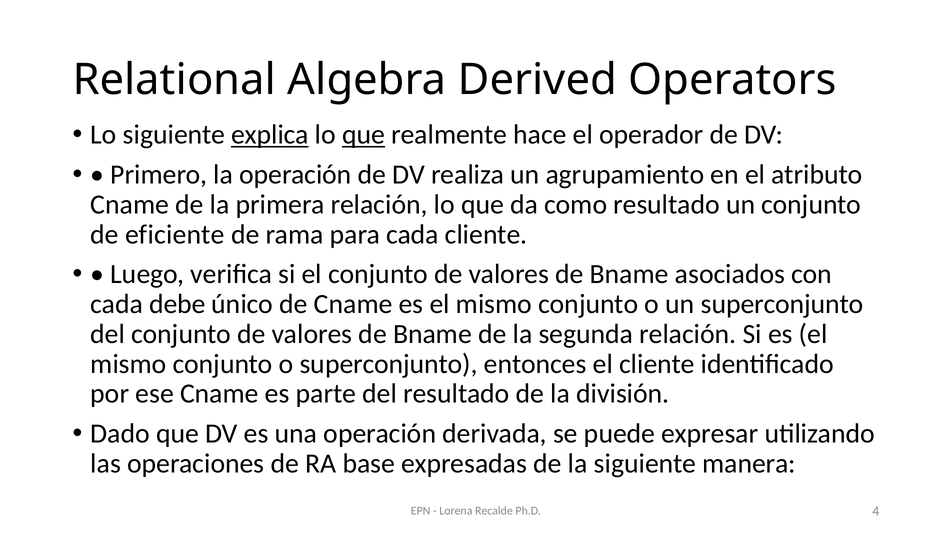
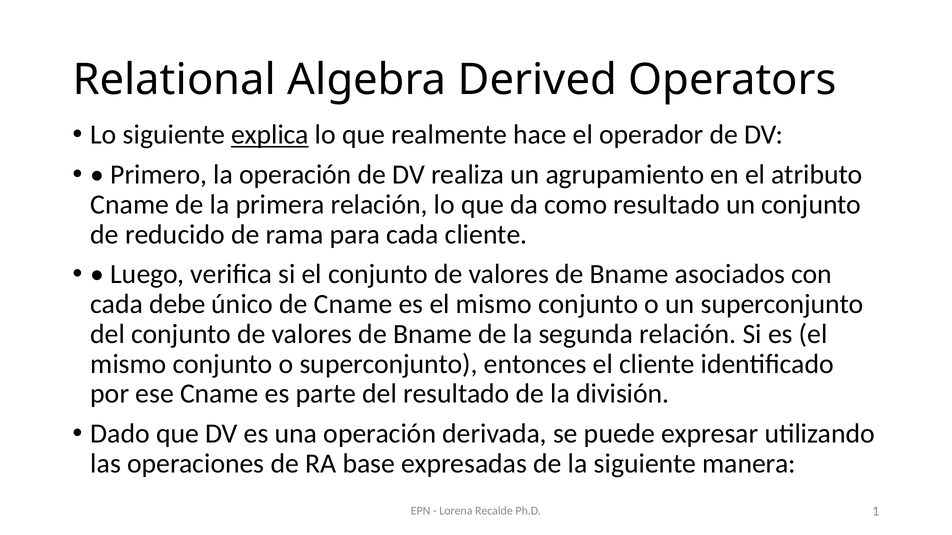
que at (364, 135) underline: present -> none
eficiente: eficiente -> reducido
4: 4 -> 1
